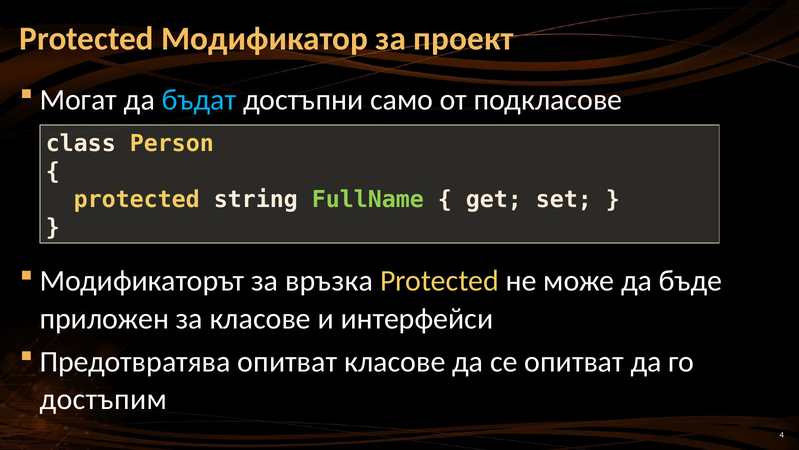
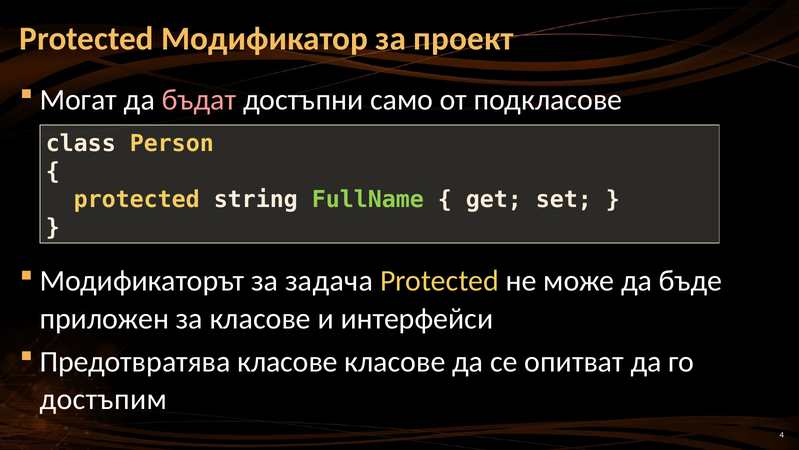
бъдат colour: light blue -> pink
връзка: връзка -> задача
Предотвратява опитват: опитват -> класове
